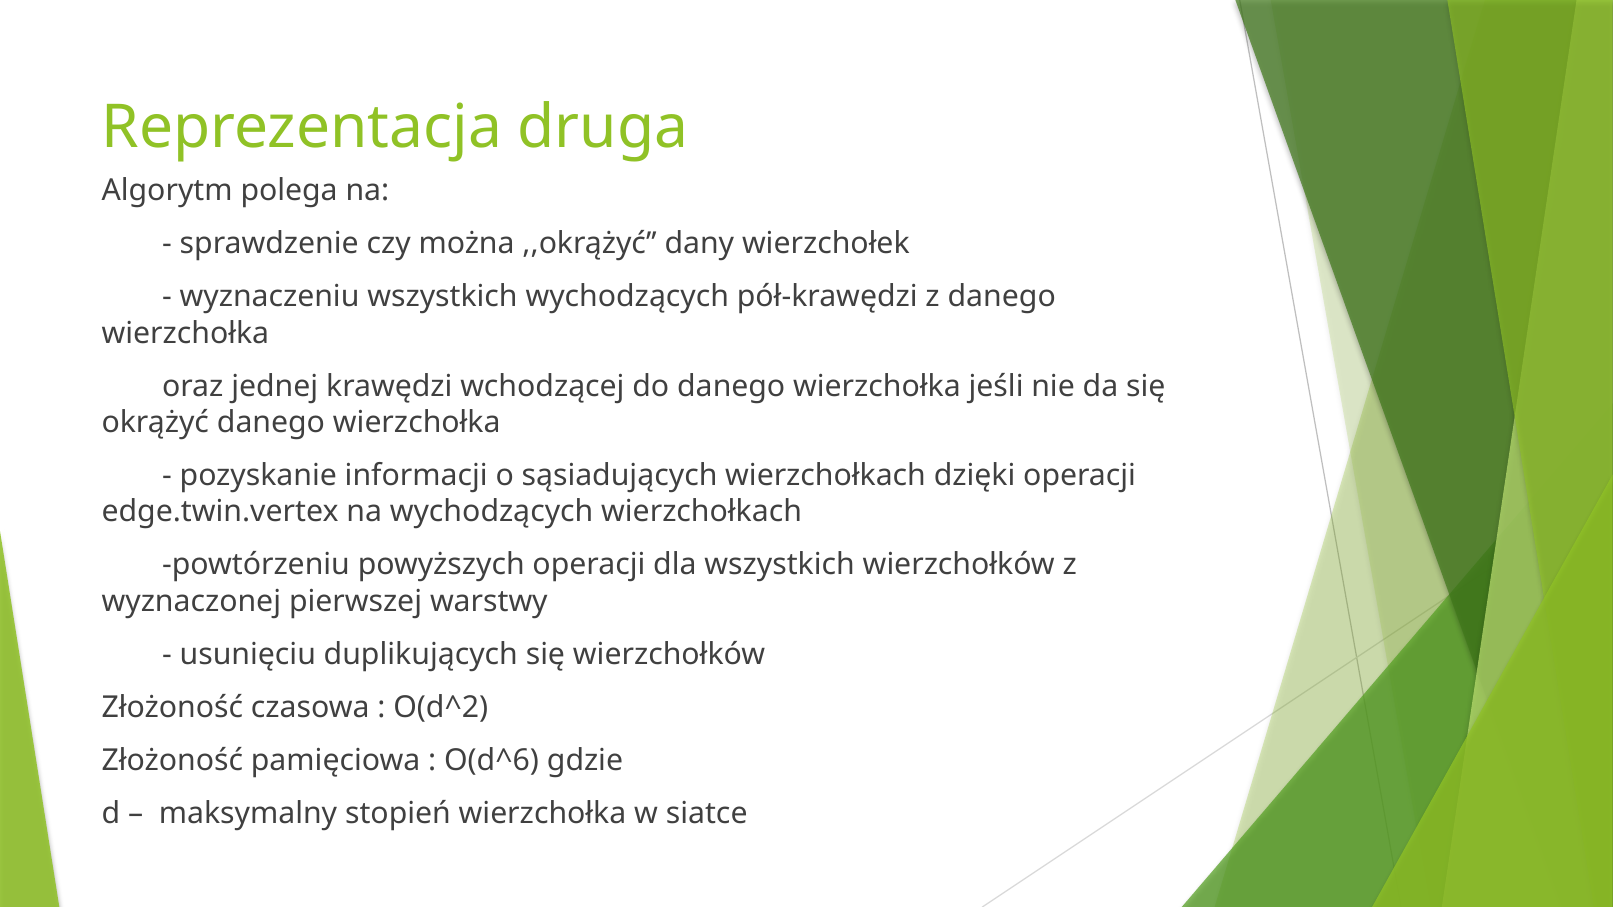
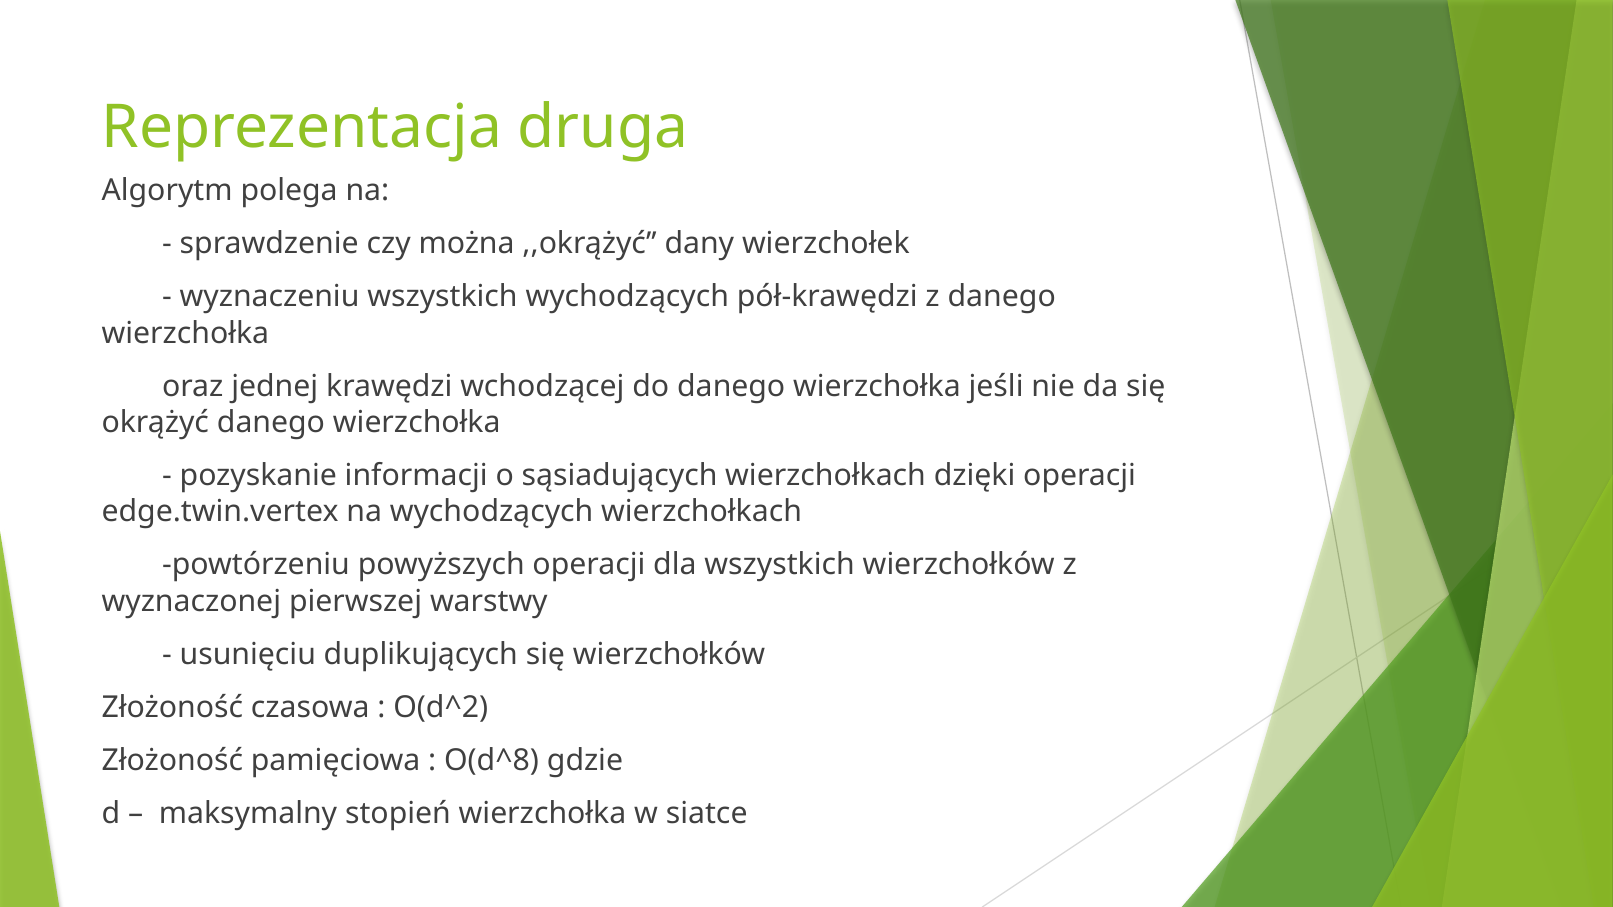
O(d^6: O(d^6 -> O(d^8
